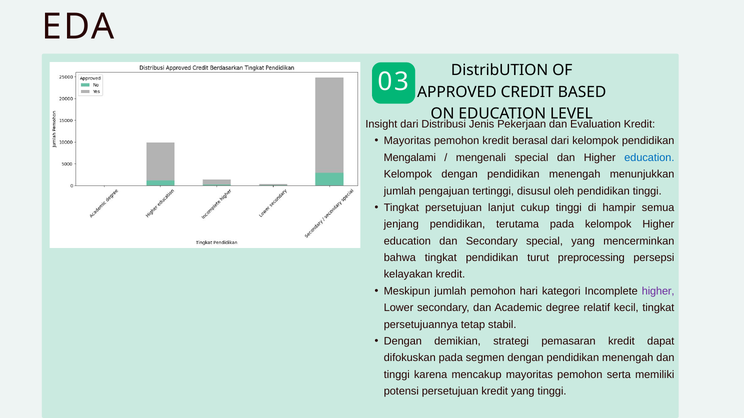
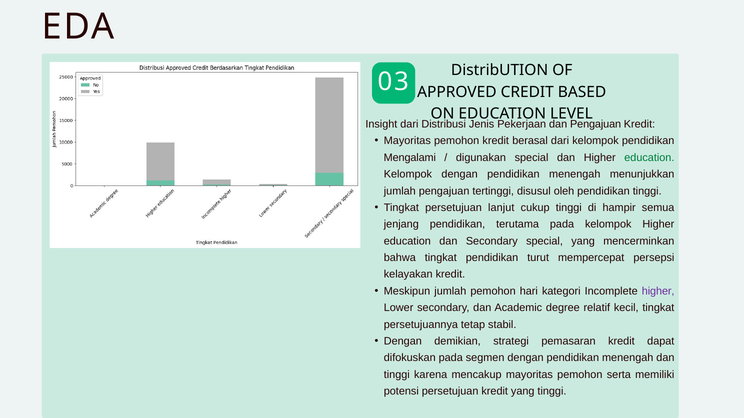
Evaluation at (596, 124): Evaluation -> Pengajuan
mengenali: mengenali -> digunakan
education at (649, 158) colour: blue -> green
preprocessing: preprocessing -> mempercepat
